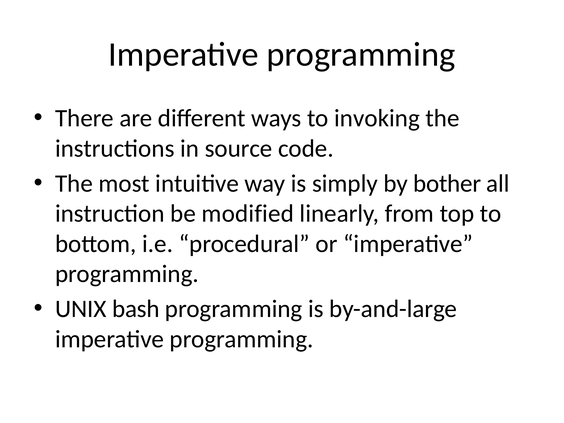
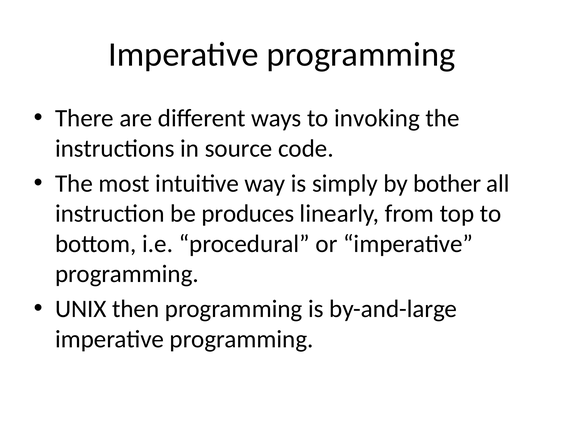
modified: modified -> produces
bash: bash -> then
